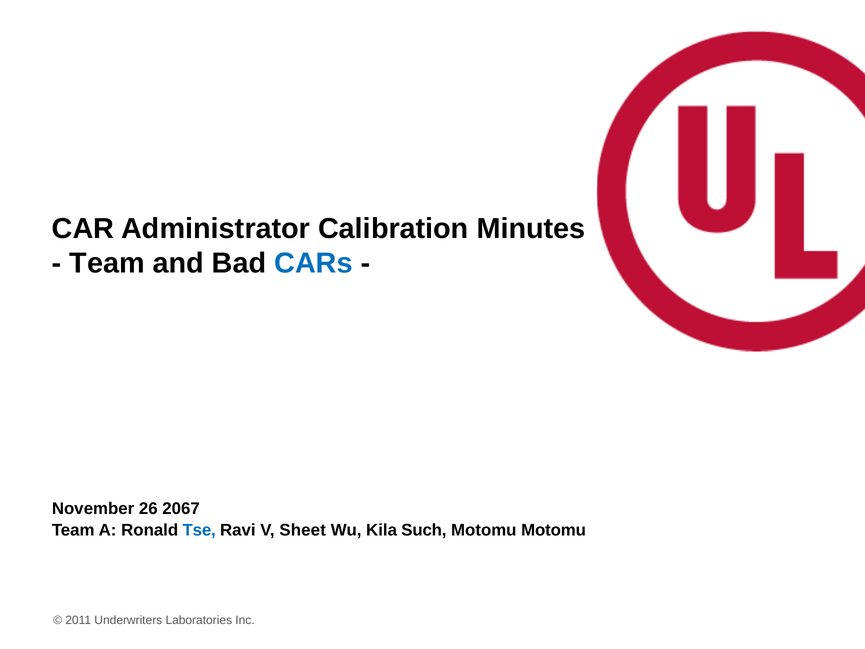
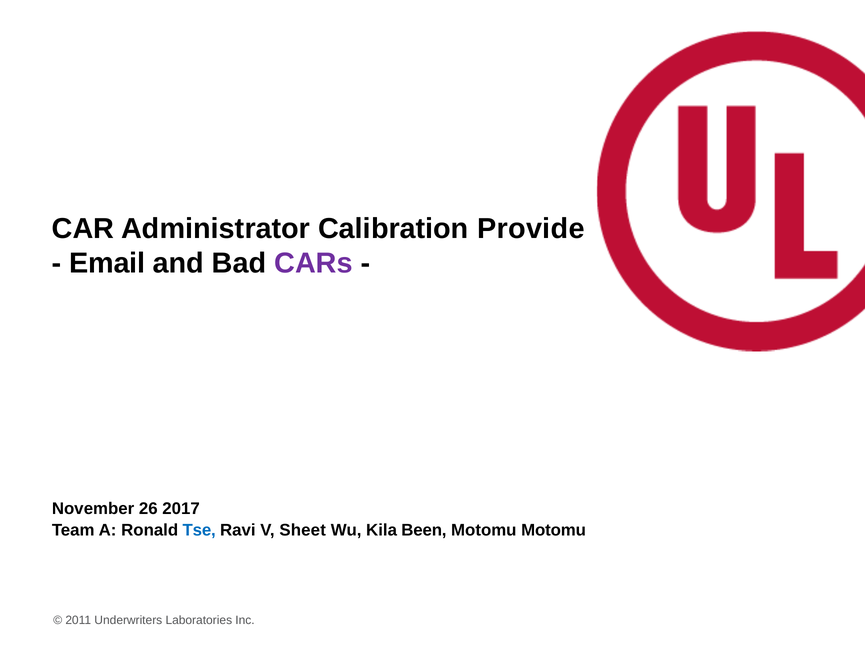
Minutes: Minutes -> Provide
Team at (107, 263): Team -> Email
CARs colour: blue -> purple
2067: 2067 -> 2017
Such: Such -> Been
